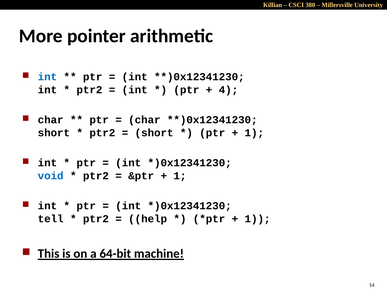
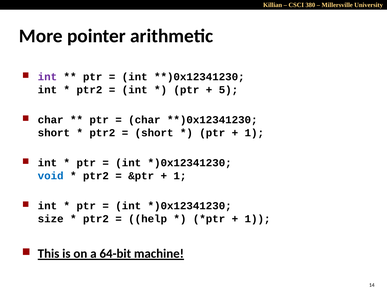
int at (47, 77) colour: blue -> purple
4: 4 -> 5
tell: tell -> size
